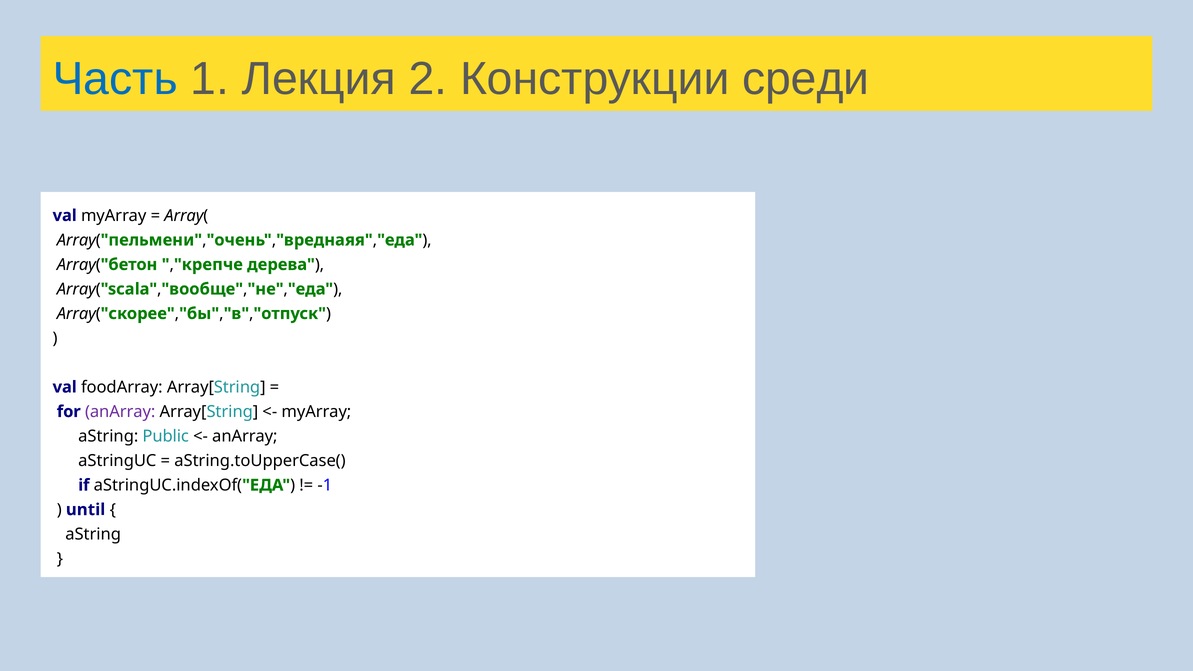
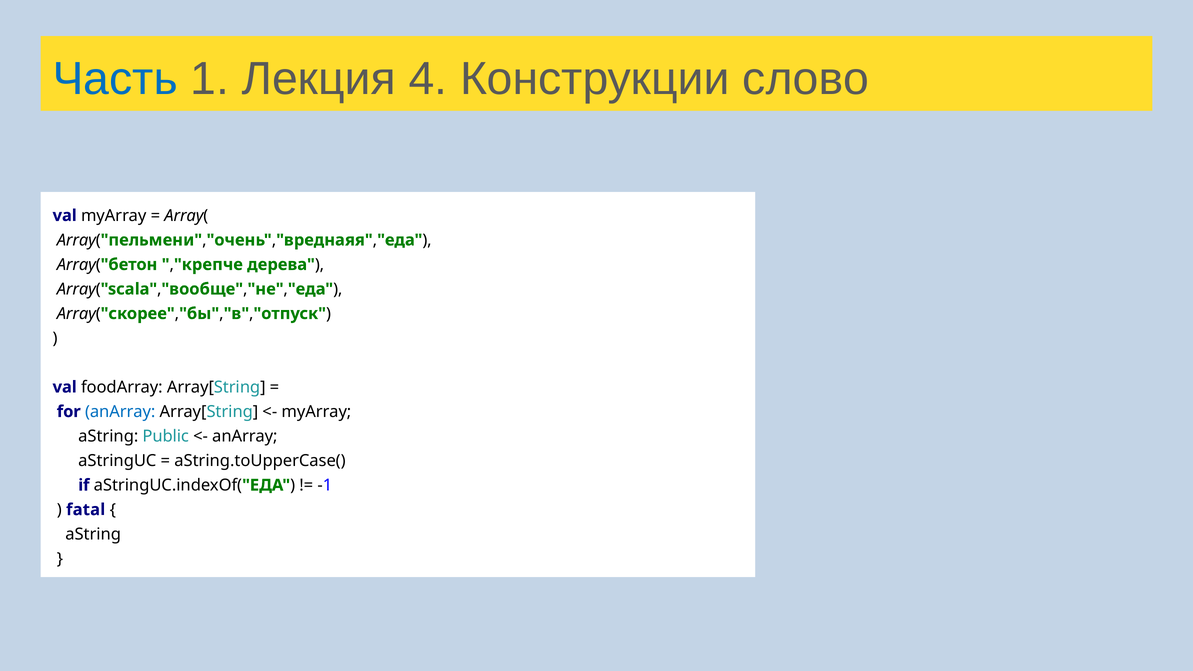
2: 2 -> 4
среди: среди -> слово
anArray at (120, 412) colour: purple -> blue
until: until -> fatal
